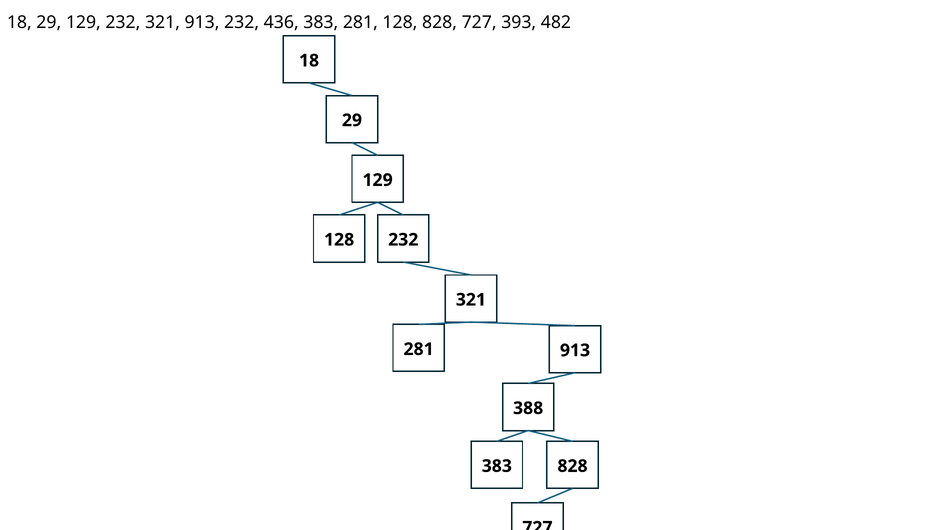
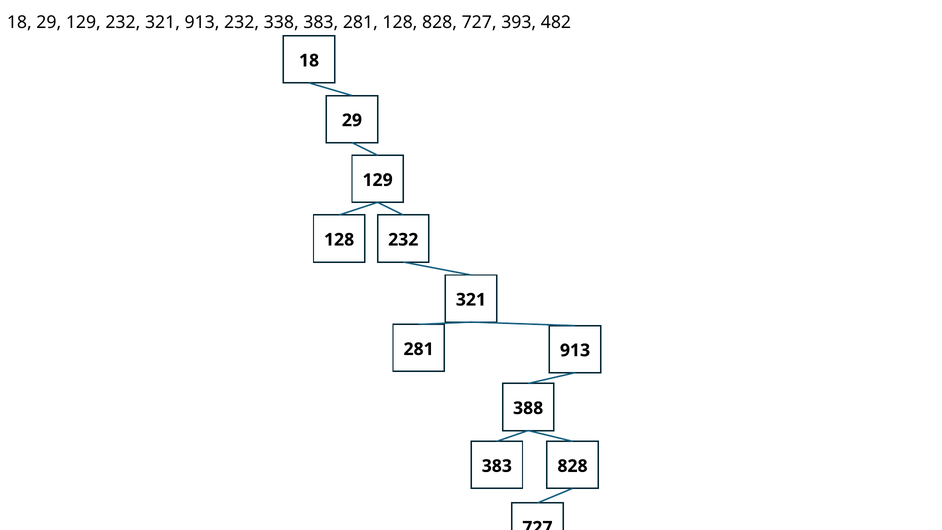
436: 436 -> 338
